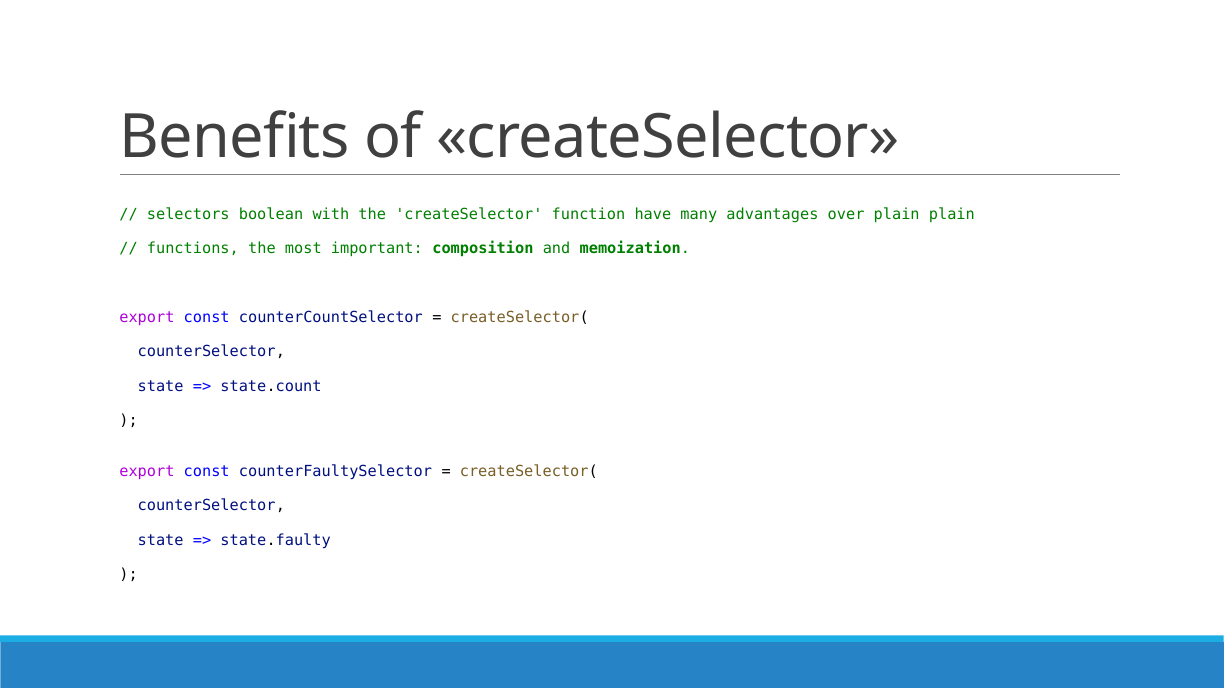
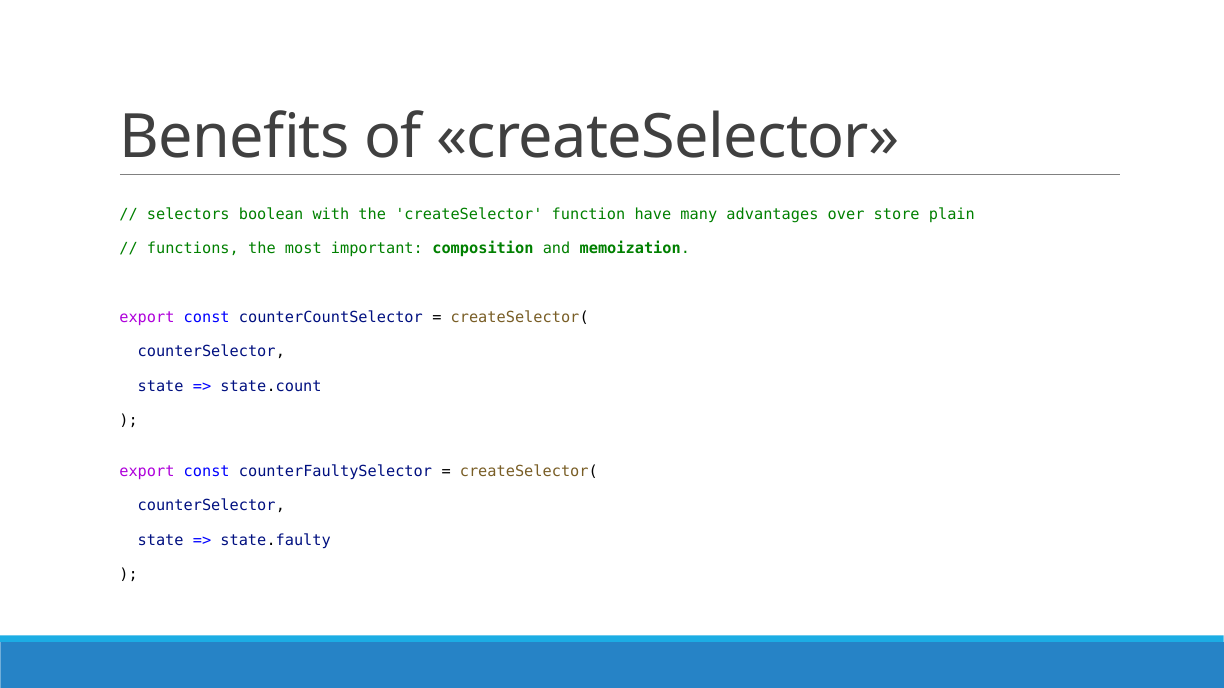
over plain: plain -> store
